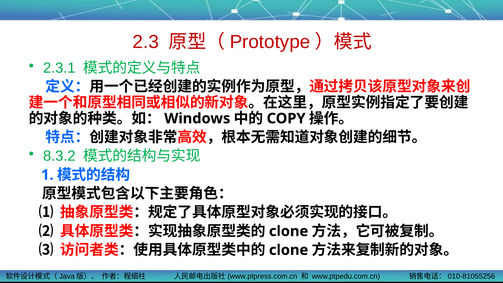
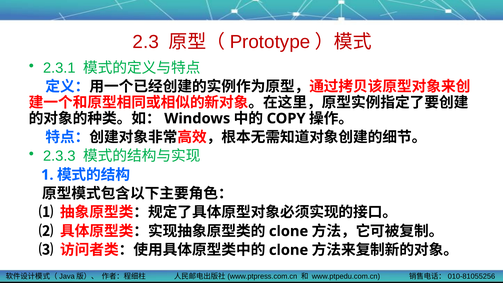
8.3.2: 8.3.2 -> 2.3.3
